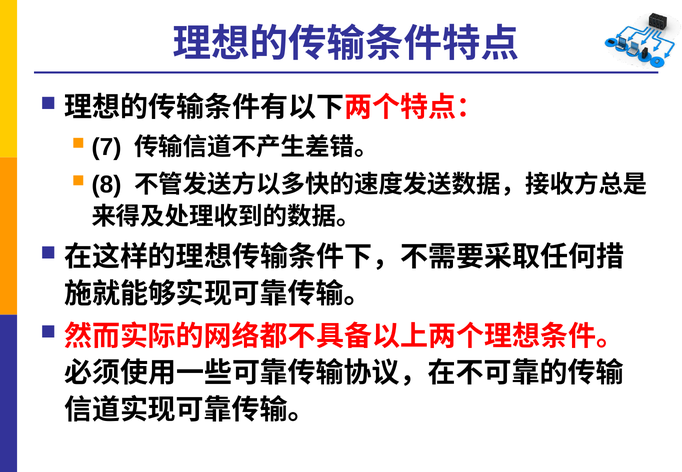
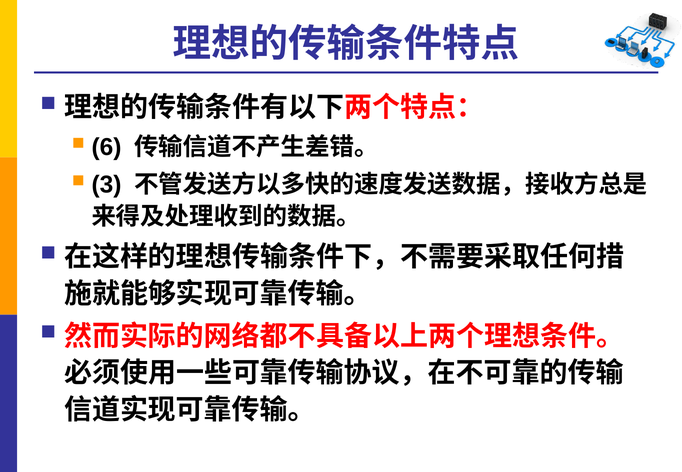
7: 7 -> 6
8: 8 -> 3
